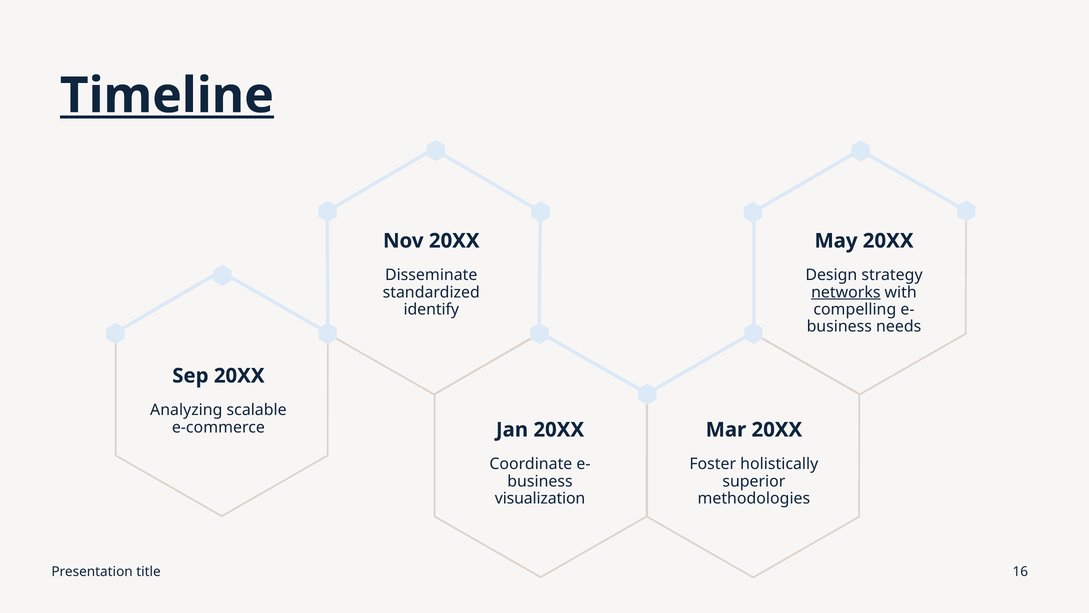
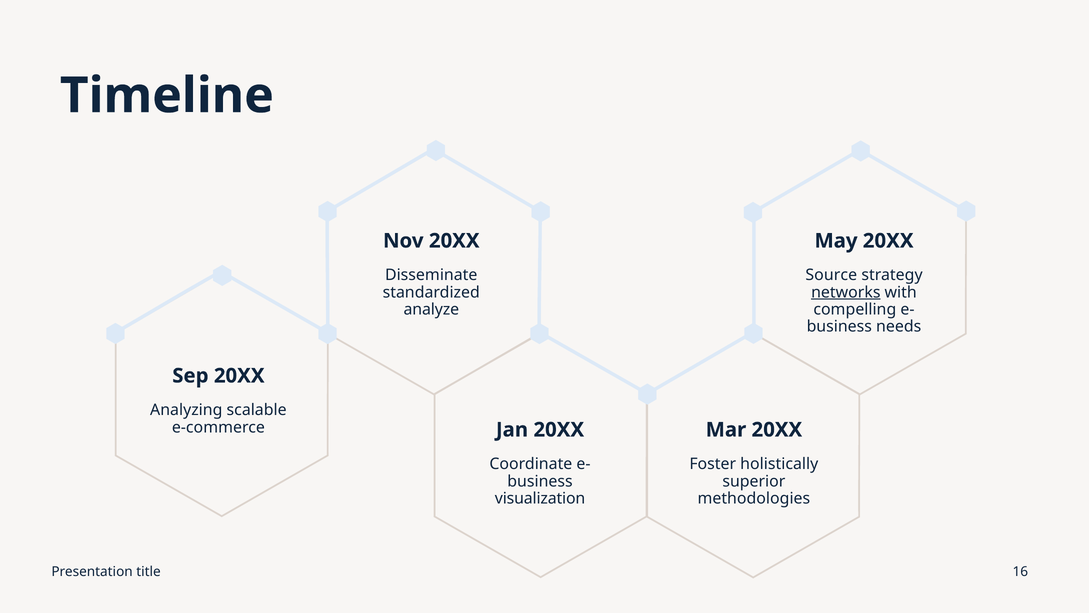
Timeline underline: present -> none
Design: Design -> Source
identify: identify -> analyze
